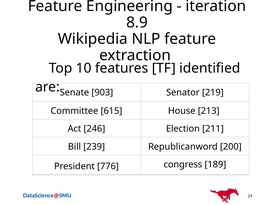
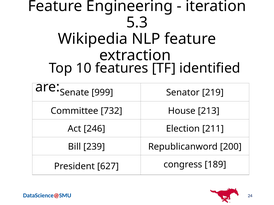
8.9: 8.9 -> 5.3
903: 903 -> 999
615: 615 -> 732
776: 776 -> 627
